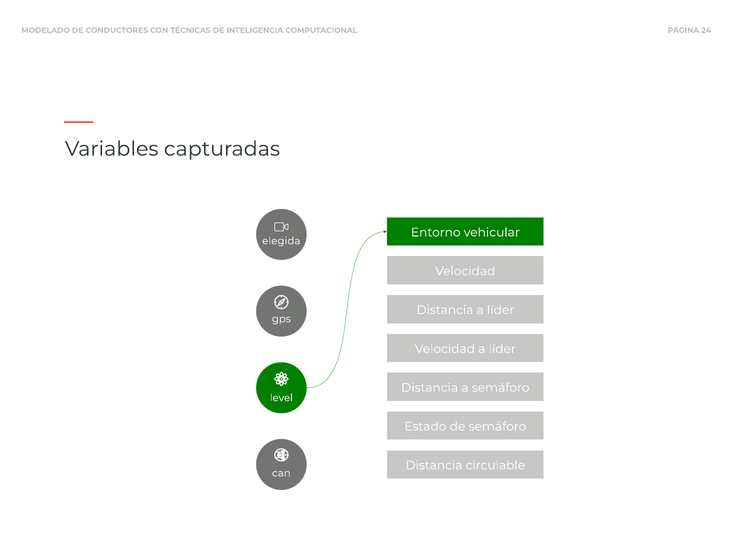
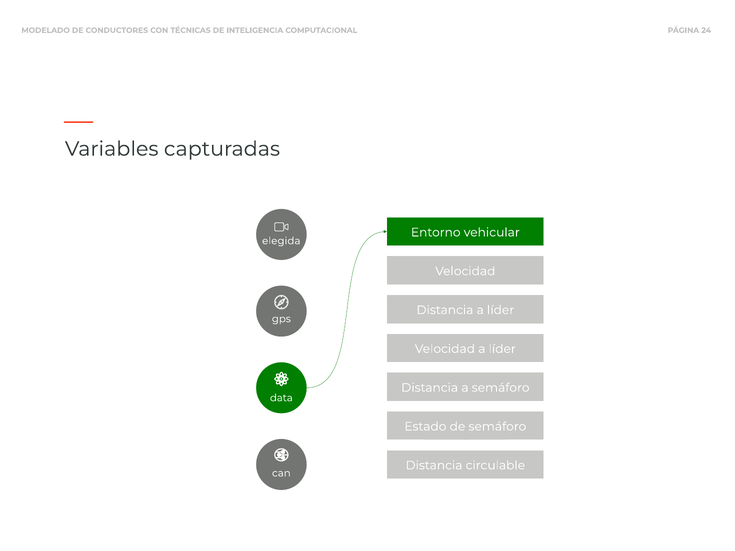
level: level -> data
